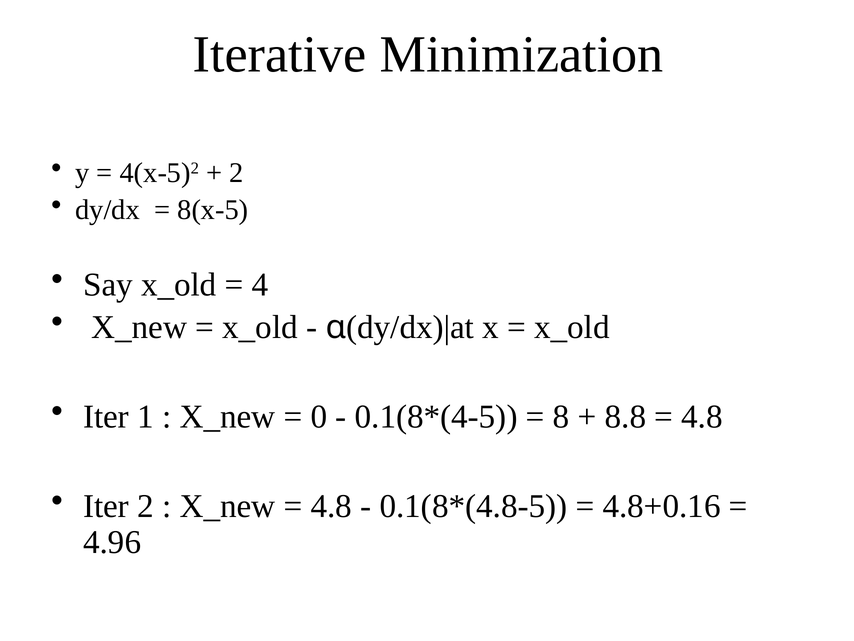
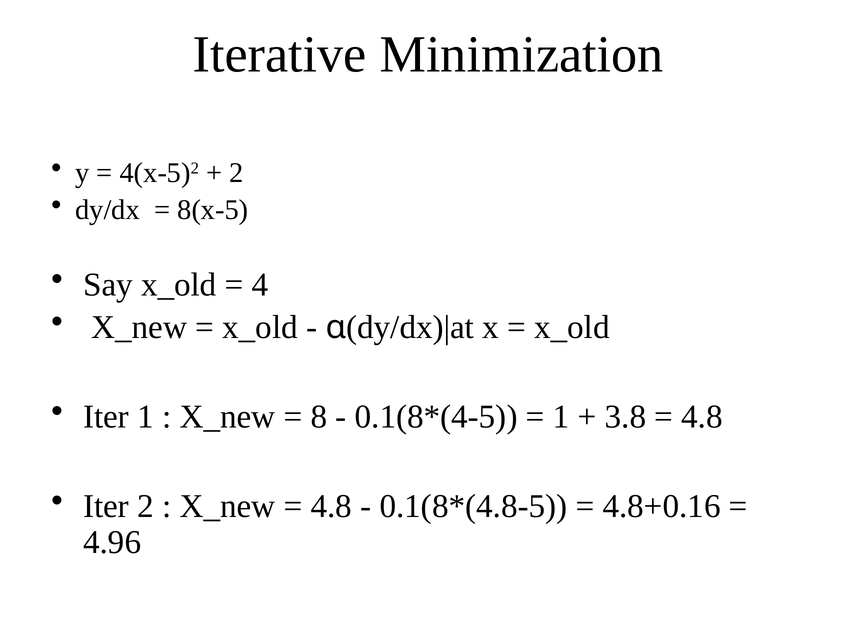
0: 0 -> 8
8 at (561, 416): 8 -> 1
8.8: 8.8 -> 3.8
